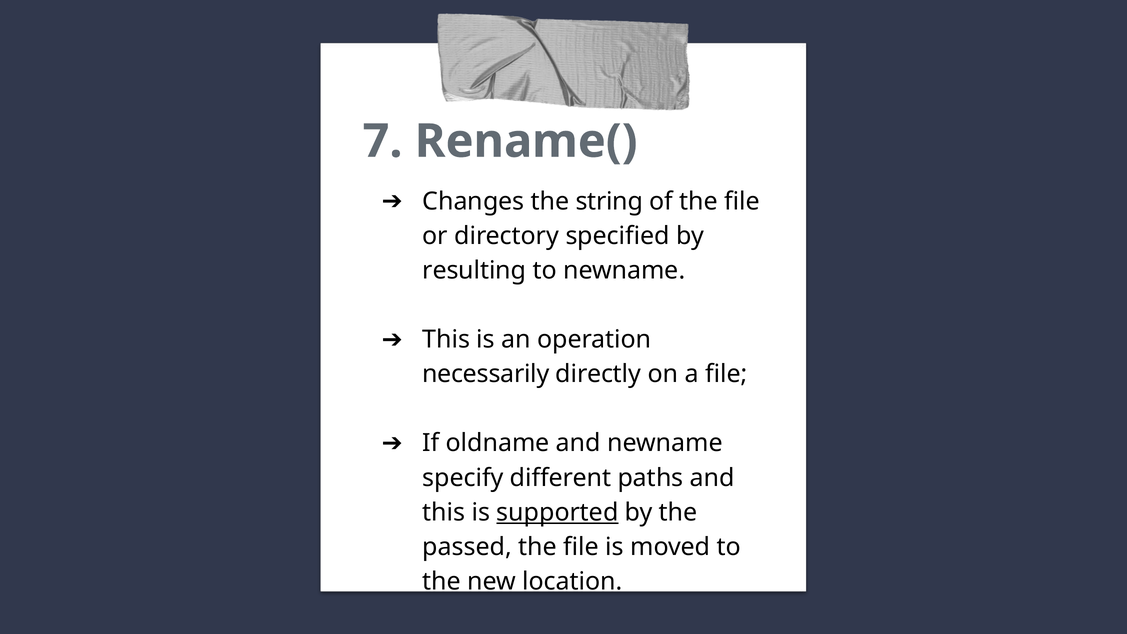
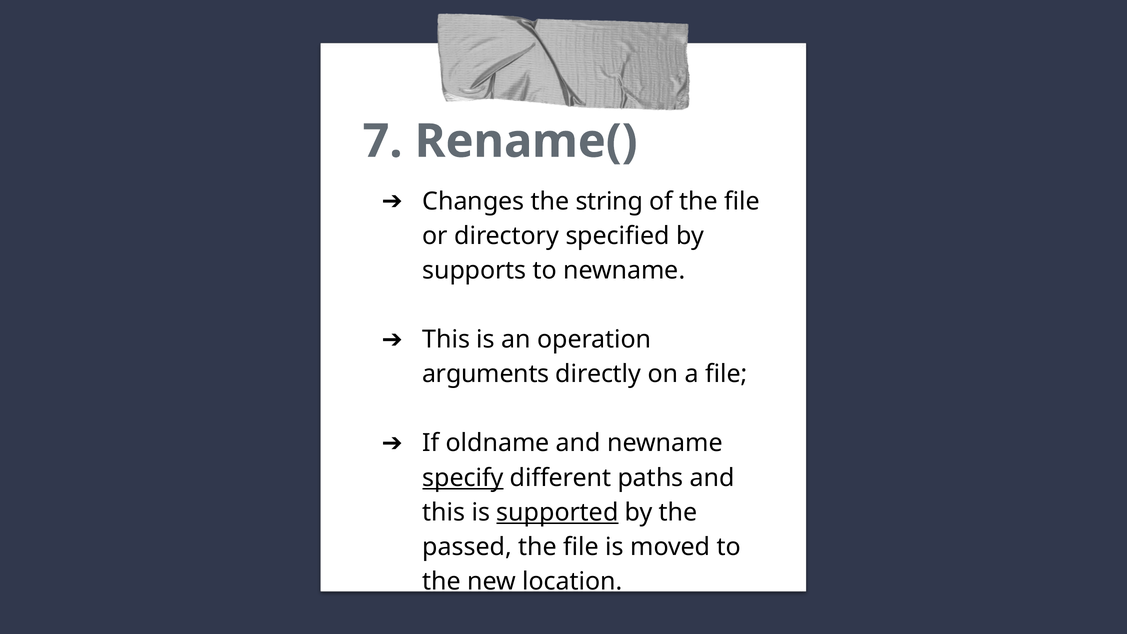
resulting: resulting -> supports
necessarily: necessarily -> arguments
specify underline: none -> present
